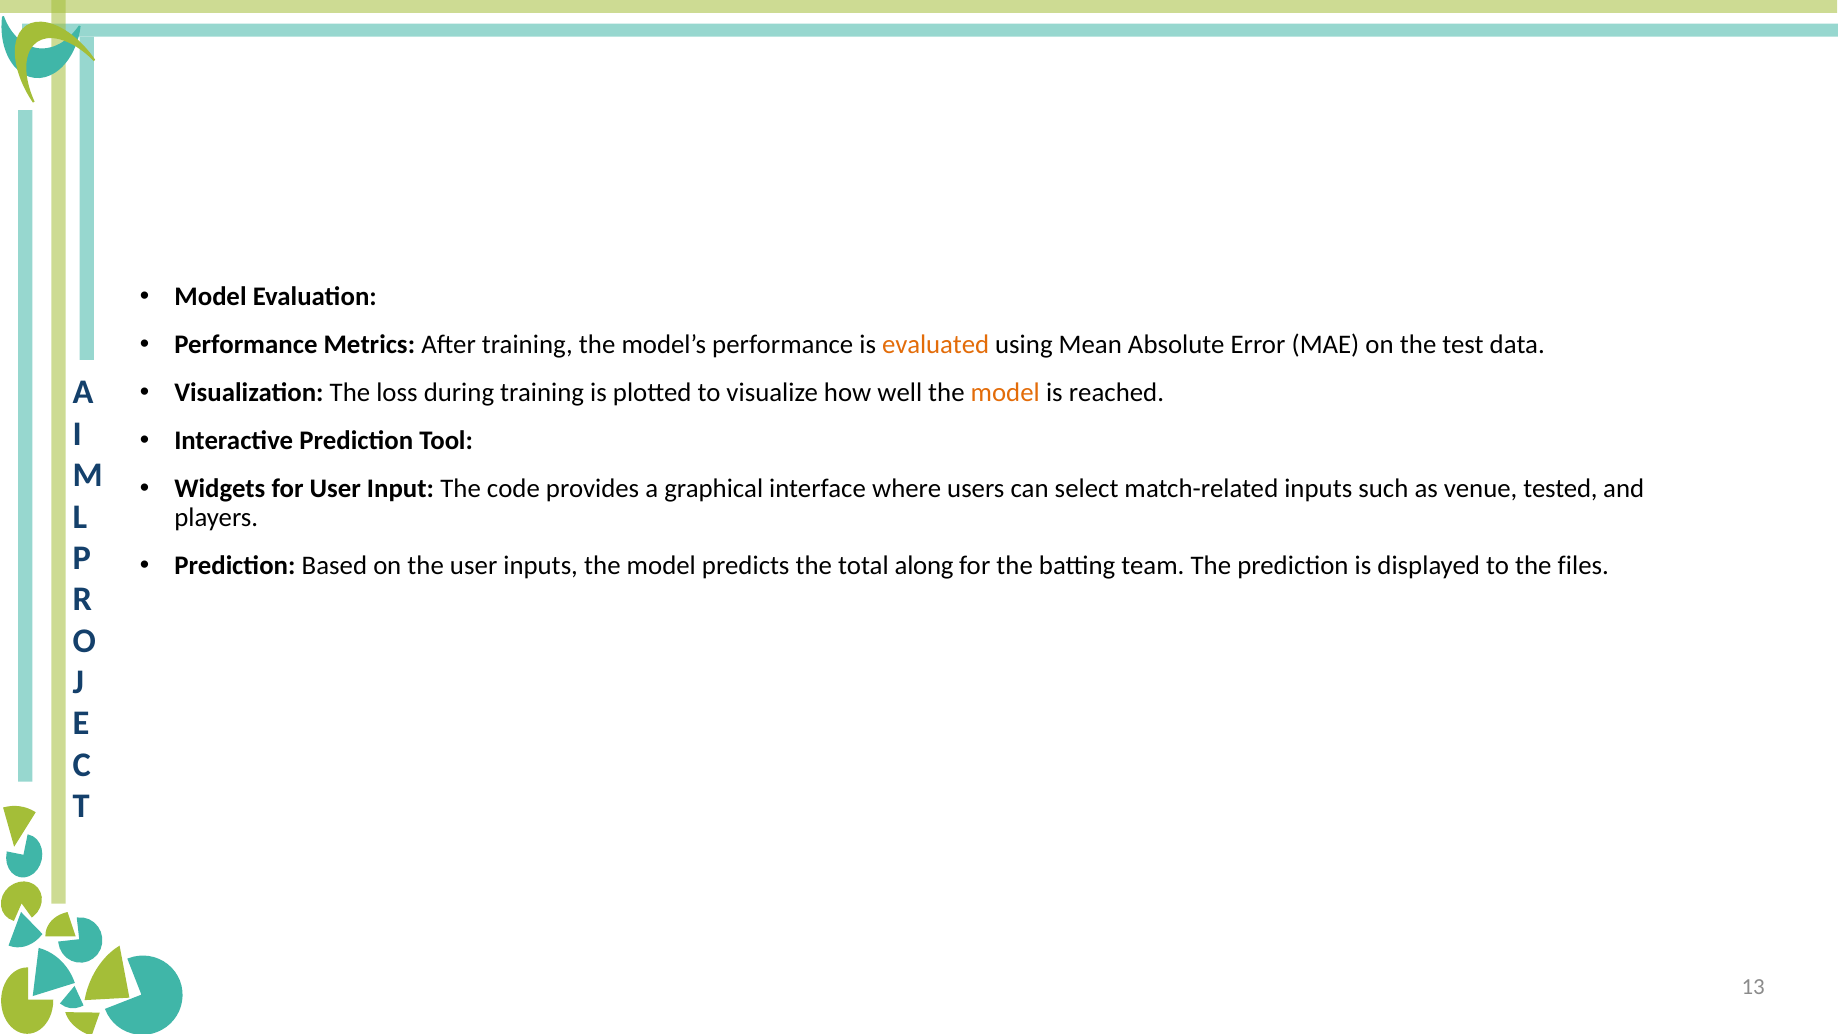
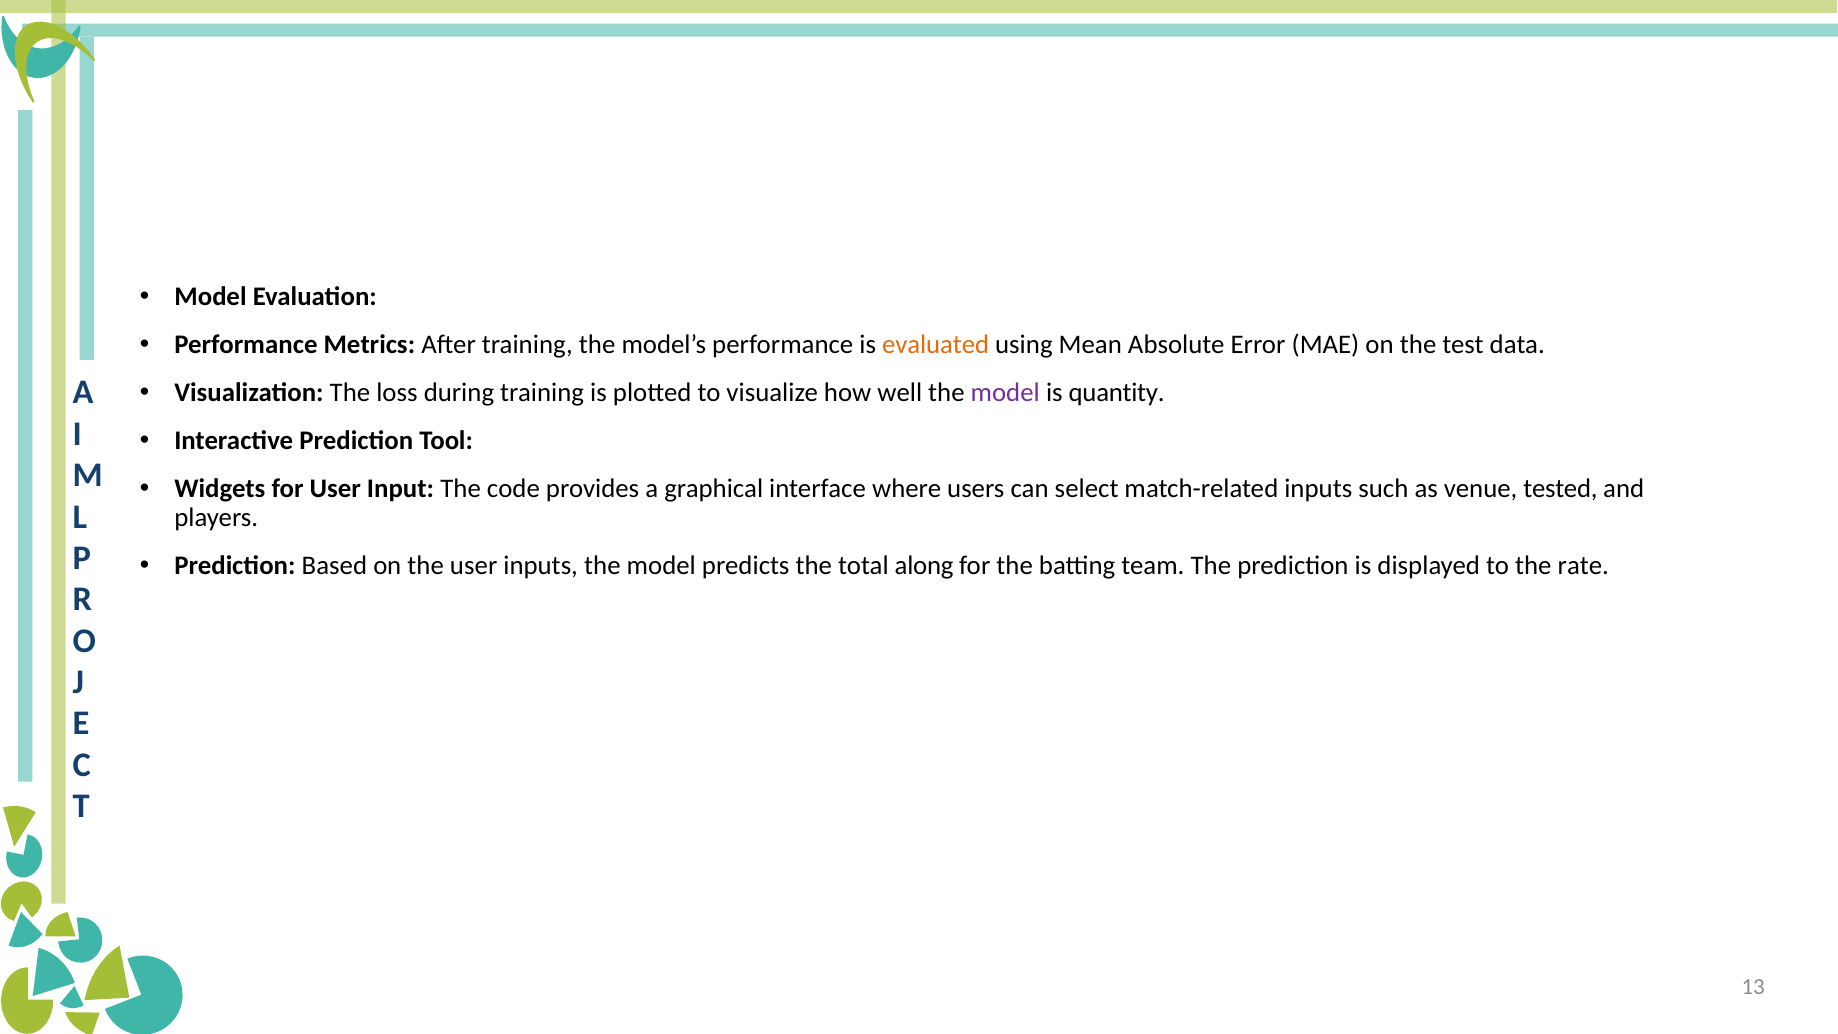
model at (1005, 393) colour: orange -> purple
reached: reached -> quantity
files: files -> rate
